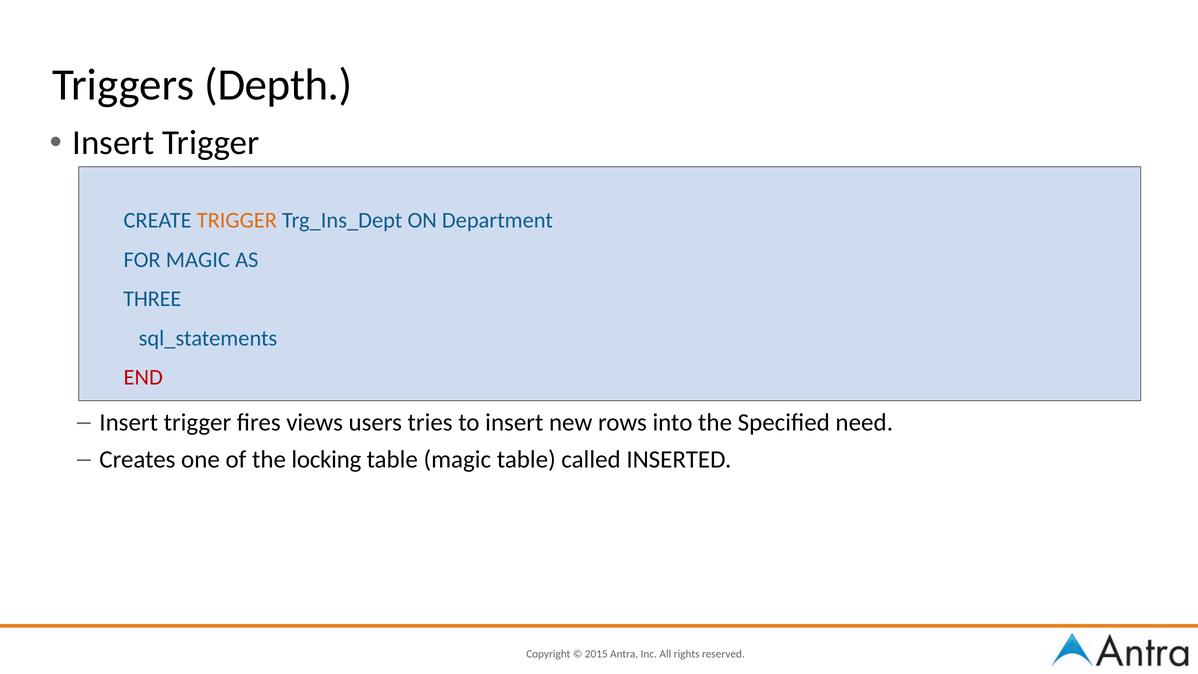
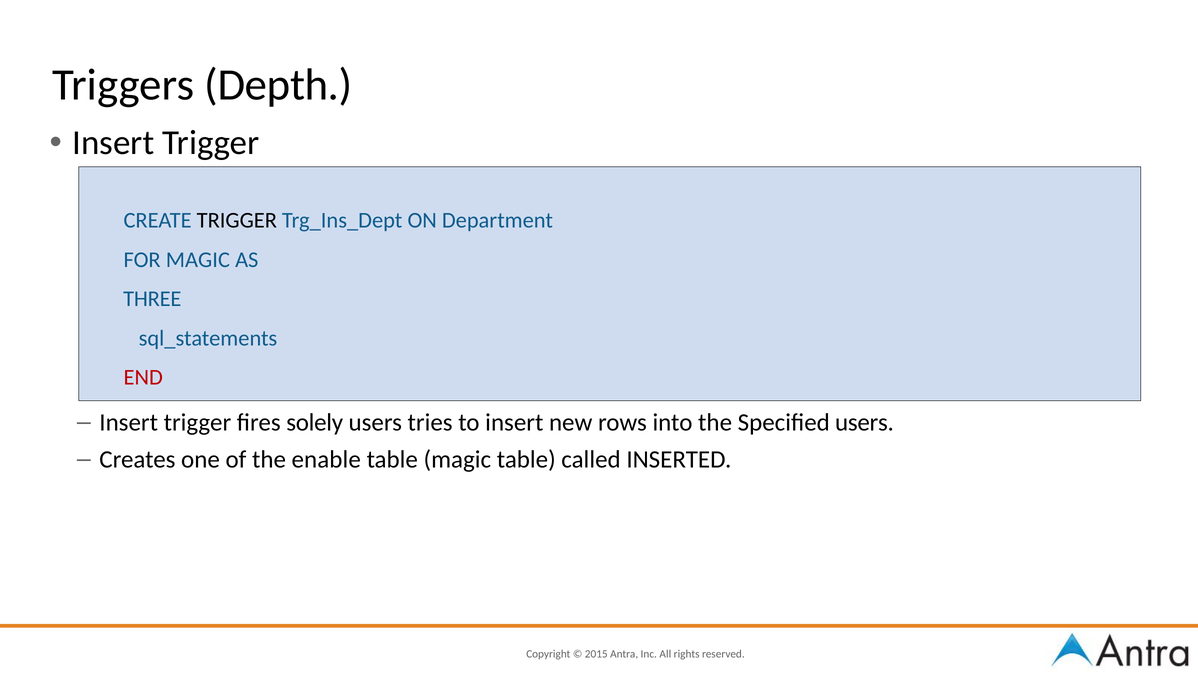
TRIGGER at (237, 221) colour: orange -> black
views: views -> solely
Specified need: need -> users
locking: locking -> enable
